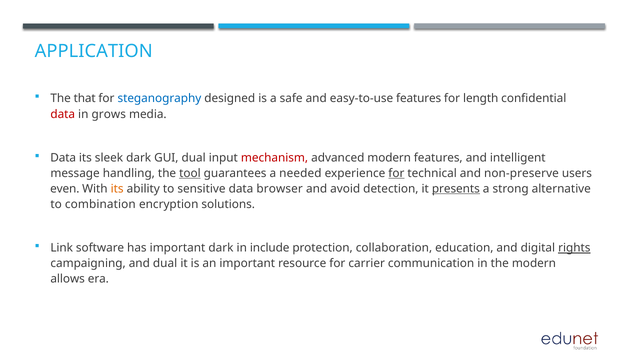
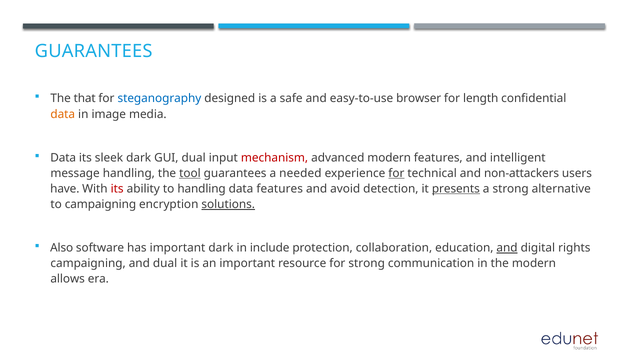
APPLICATION at (94, 51): APPLICATION -> GUARANTEES
easy-to-use features: features -> browser
data at (63, 114) colour: red -> orange
grows: grows -> image
non-preserve: non-preserve -> non-attackers
even: even -> have
its at (117, 189) colour: orange -> red
to sensitive: sensitive -> handling
data browser: browser -> features
to combination: combination -> campaigning
solutions underline: none -> present
Link: Link -> Also
and at (507, 248) underline: none -> present
rights underline: present -> none
for carrier: carrier -> strong
